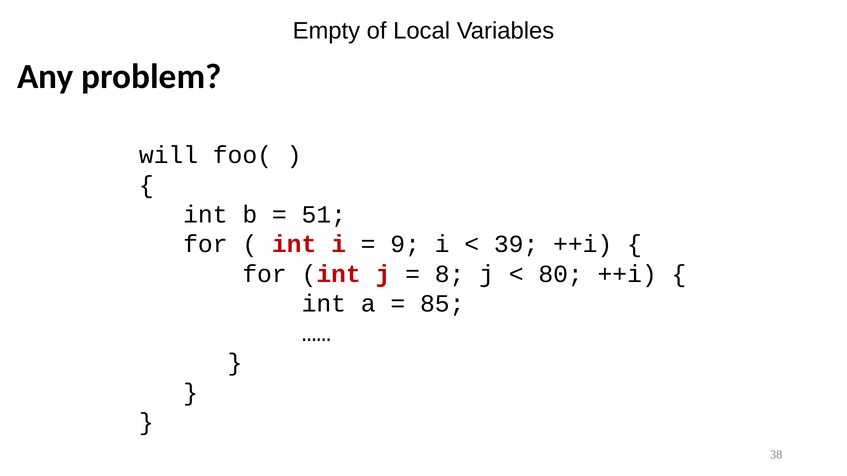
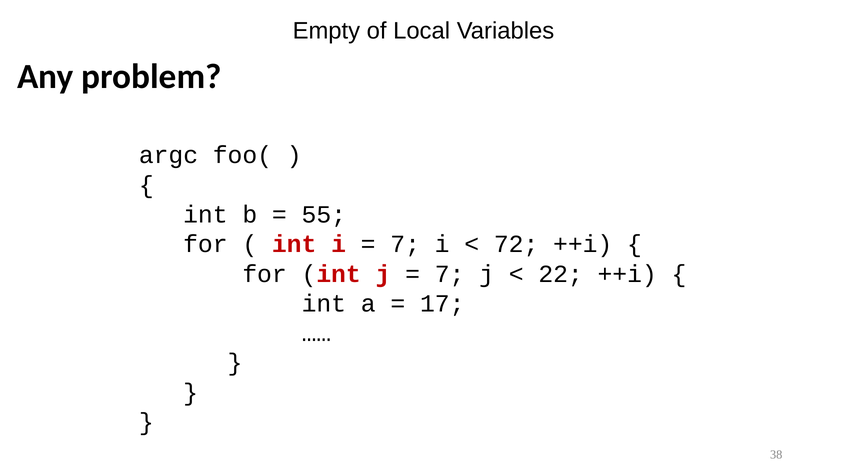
will: will -> argc
51: 51 -> 55
9 at (405, 244): 9 -> 7
39: 39 -> 72
8 at (450, 274): 8 -> 7
80: 80 -> 22
85: 85 -> 17
